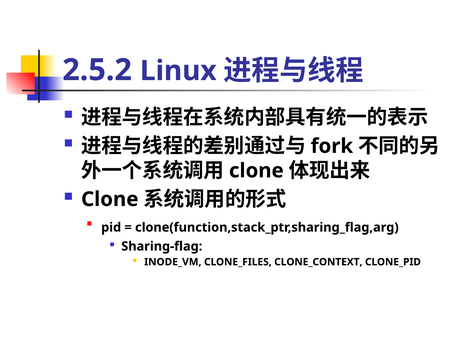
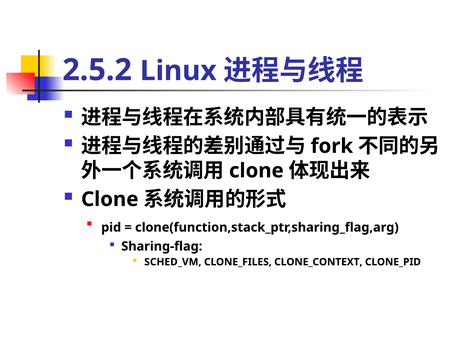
INODE_VM: INODE_VM -> SCHED_VM
